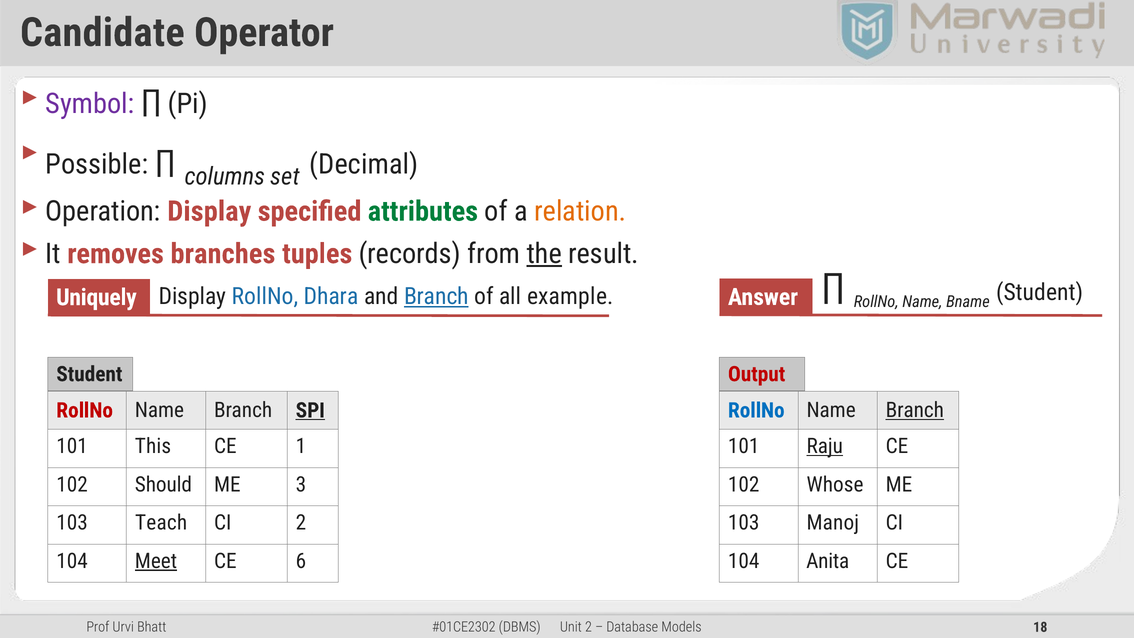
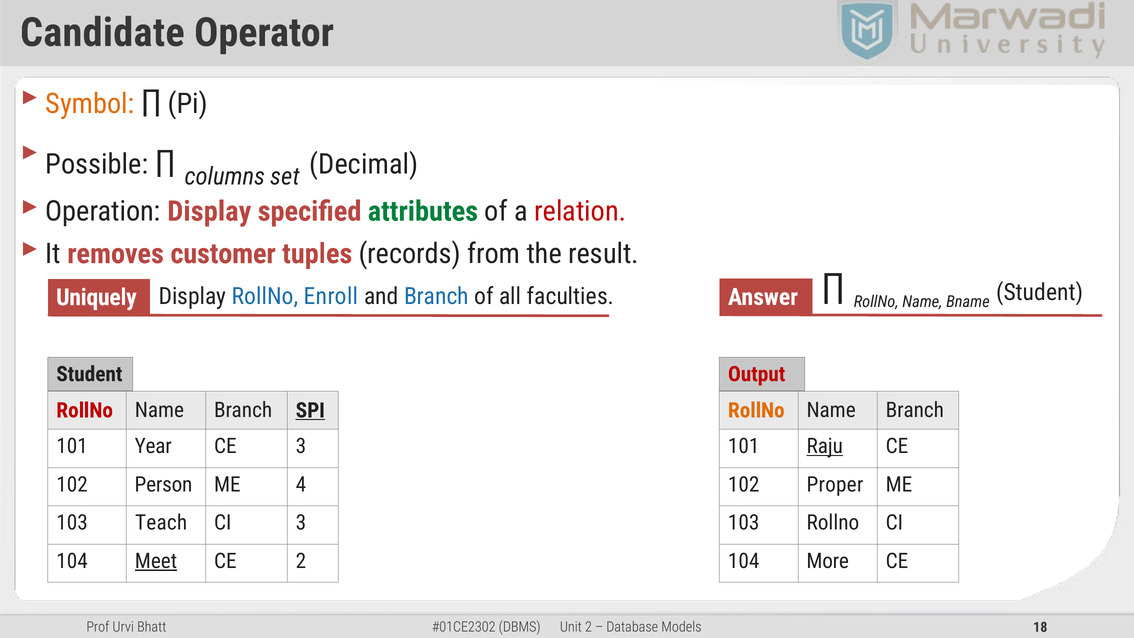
Symbol colour: purple -> orange
relation colour: orange -> red
branches: branches -> customer
the underline: present -> none
Dhara: Dhara -> Enroll
Branch at (436, 297) underline: present -> none
example: example -> faculties
RollNo at (756, 410) colour: blue -> orange
Branch at (915, 410) underline: present -> none
This: This -> Year
CE 1: 1 -> 3
Should: Should -> Person
3: 3 -> 4
Whose: Whose -> Proper
CI 2: 2 -> 3
103 Manoj: Manoj -> Rollno
CE 6: 6 -> 2
Anita: Anita -> More
